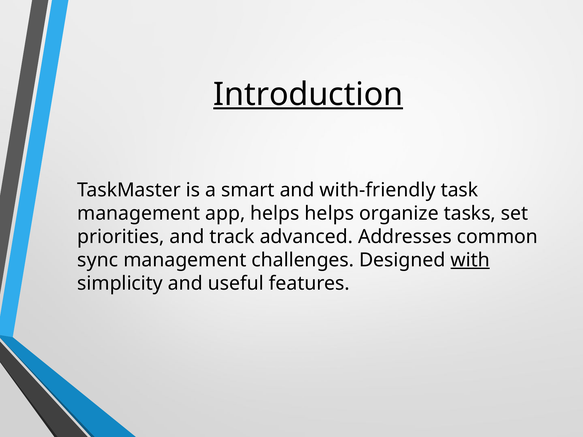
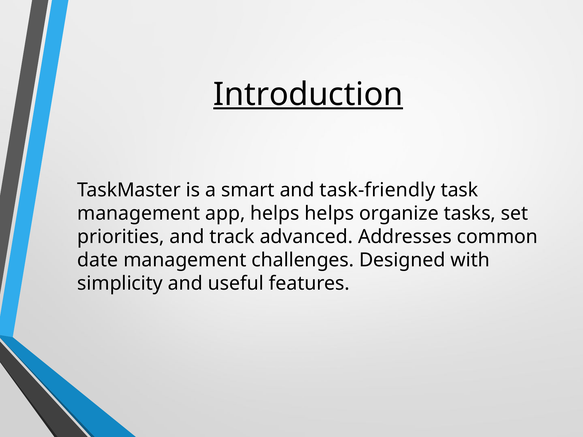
with-friendly: with-friendly -> task-friendly
sync: sync -> date
with underline: present -> none
